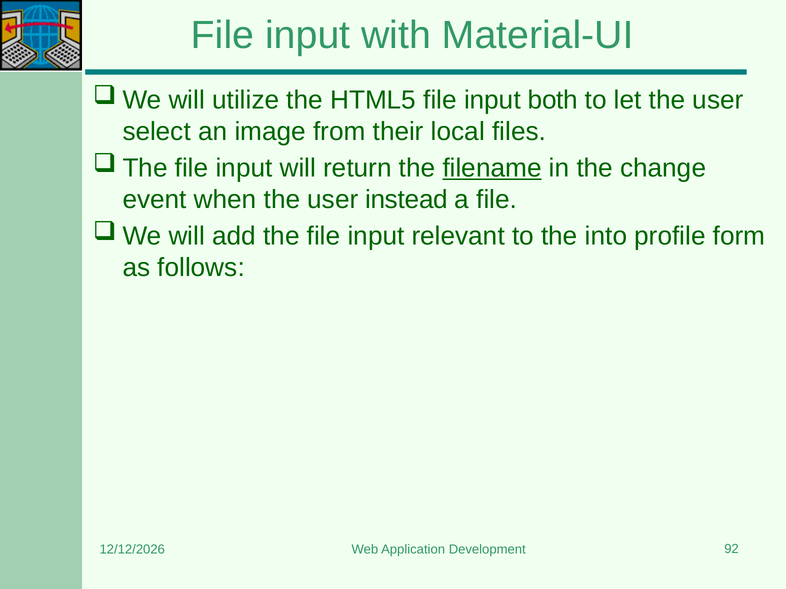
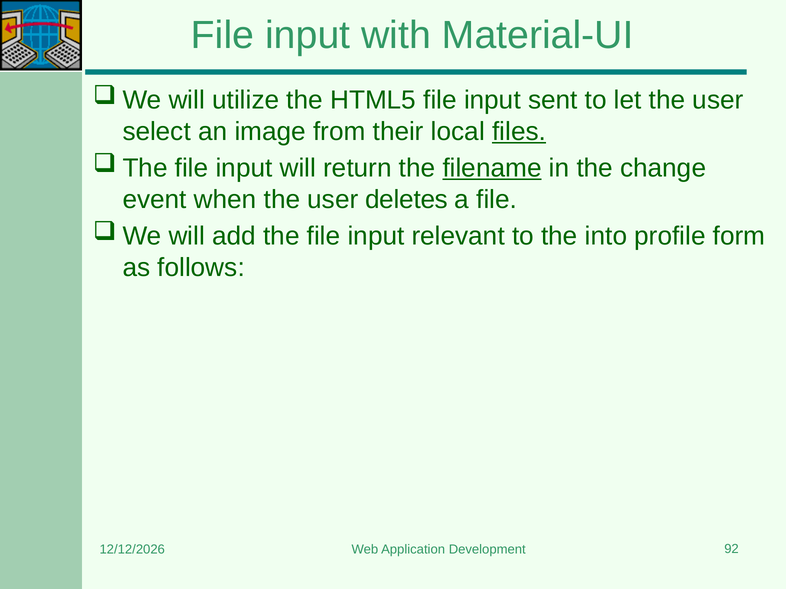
both: both -> sent
files underline: none -> present
instead: instead -> deletes
